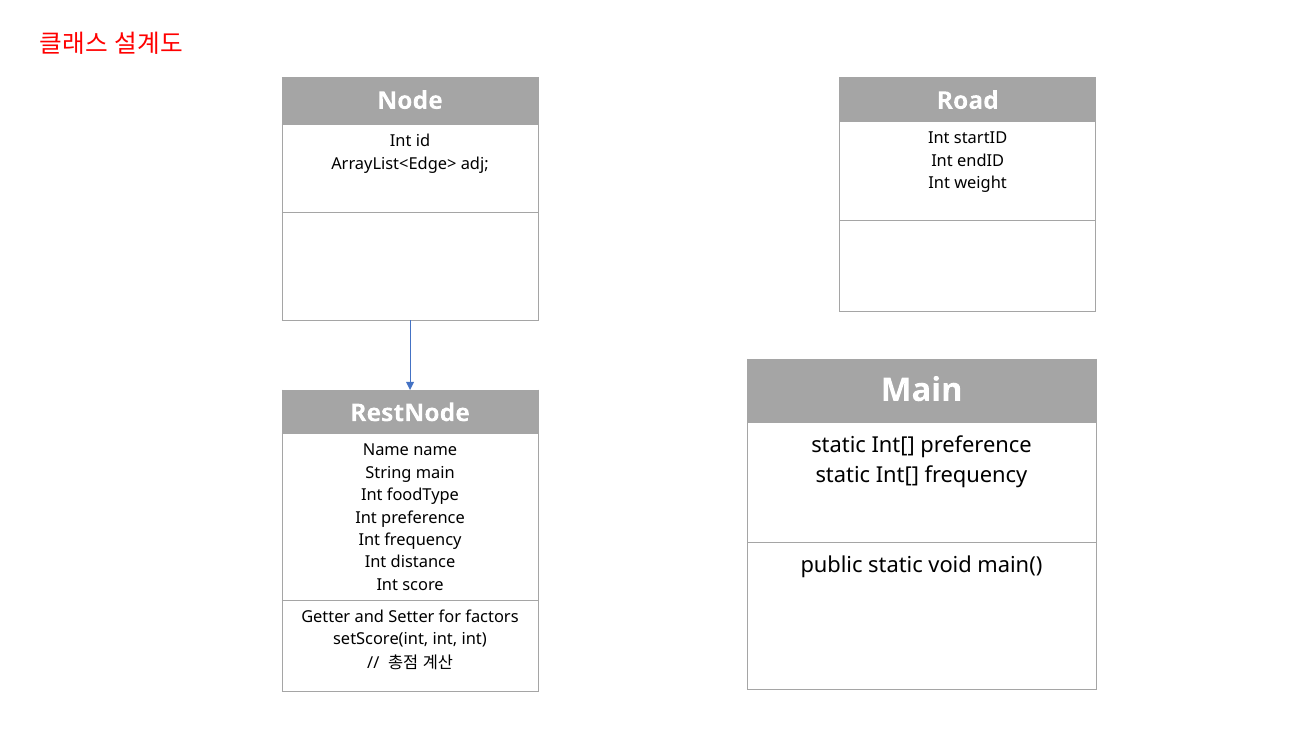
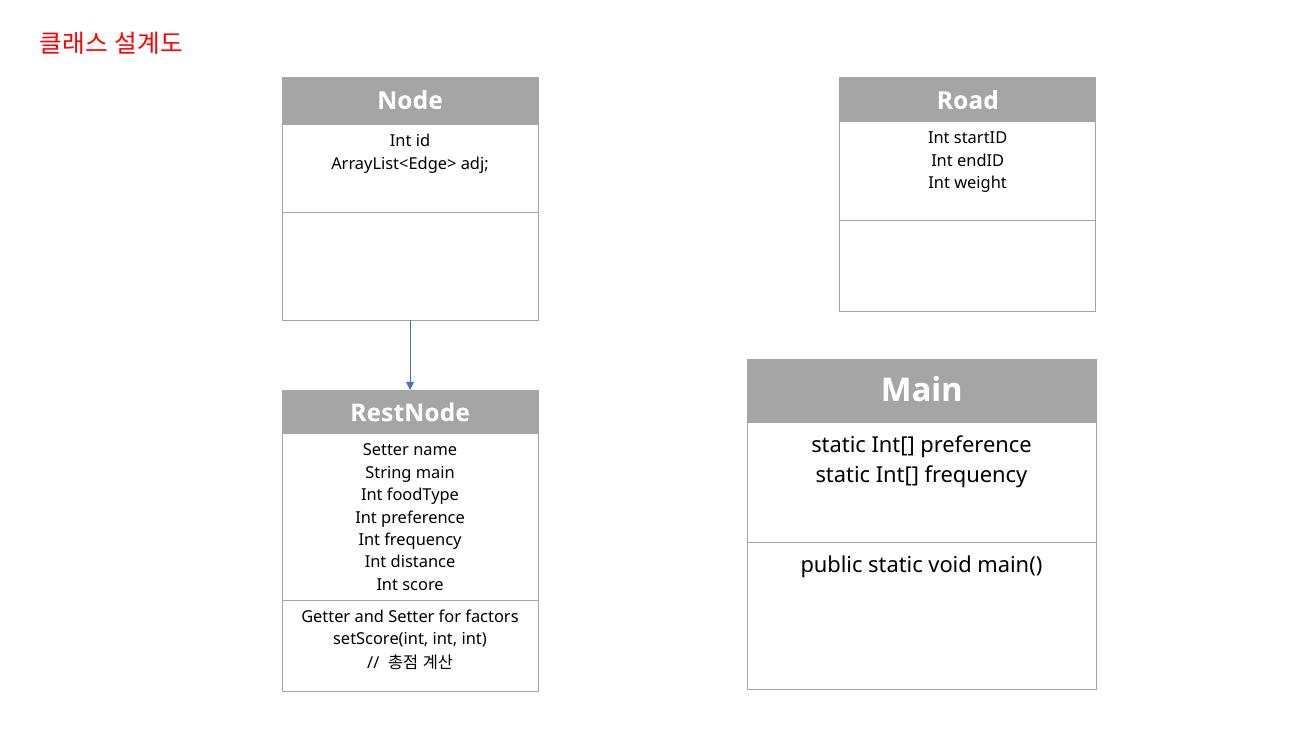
Name at (386, 450): Name -> Setter
